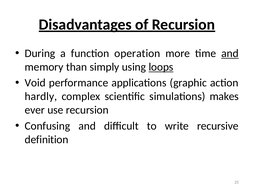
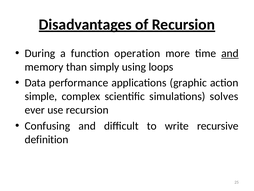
loops underline: present -> none
Void: Void -> Data
hardly: hardly -> simple
makes: makes -> solves
